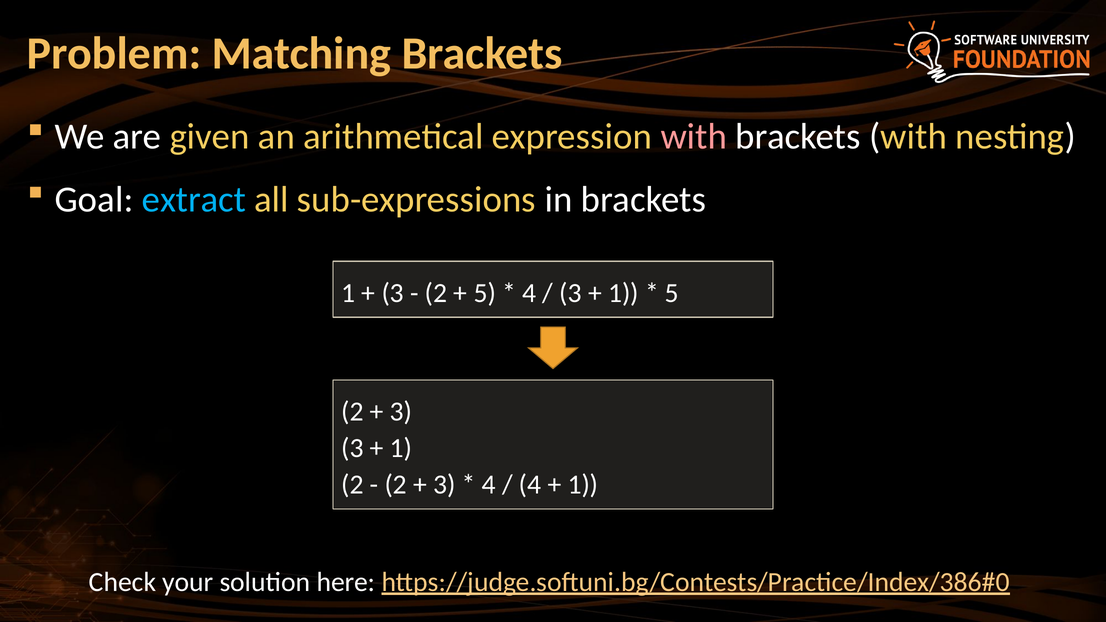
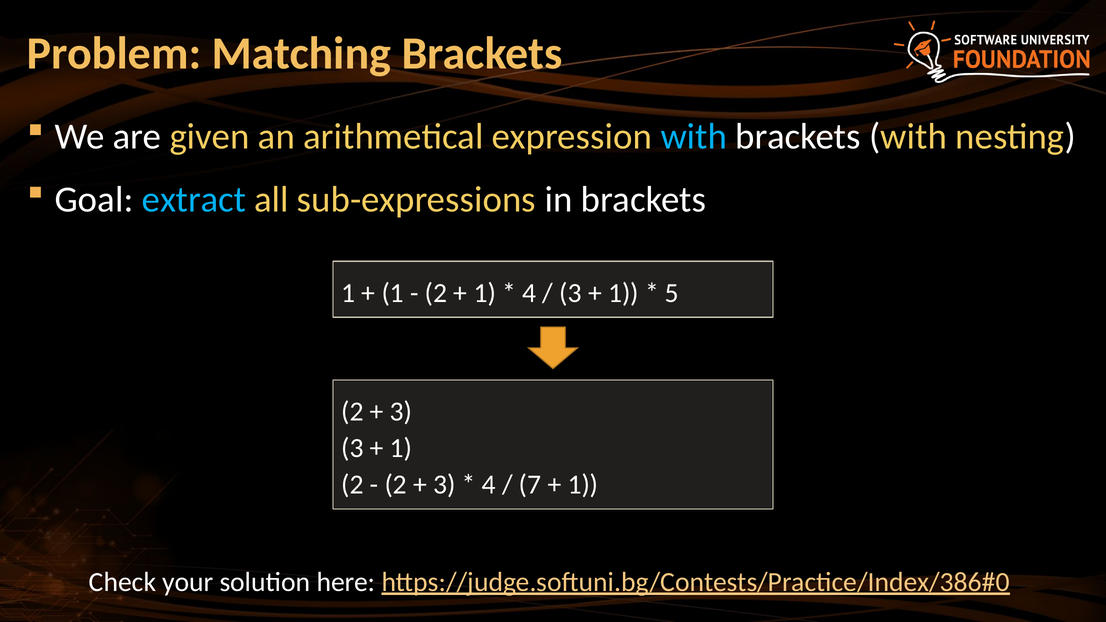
with at (694, 137) colour: pink -> light blue
3 at (393, 293): 3 -> 1
5 at (485, 293): 5 -> 1
4 at (530, 485): 4 -> 7
